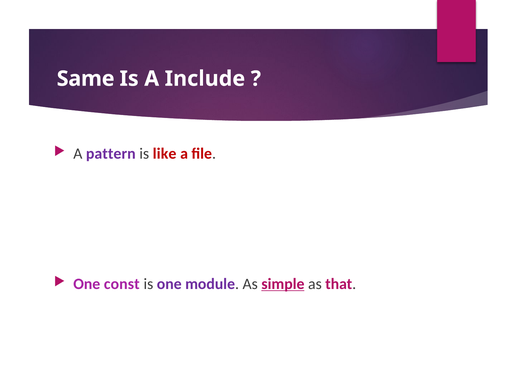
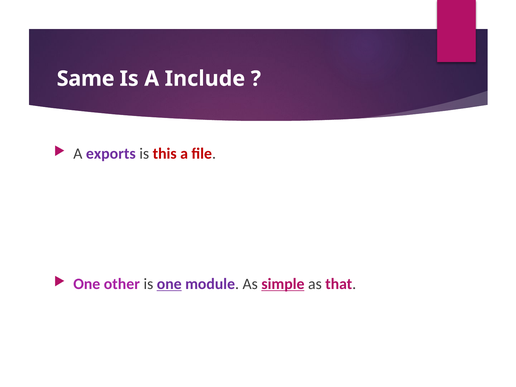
pattern: pattern -> exports
like: like -> this
const: const -> other
one at (169, 284) underline: none -> present
